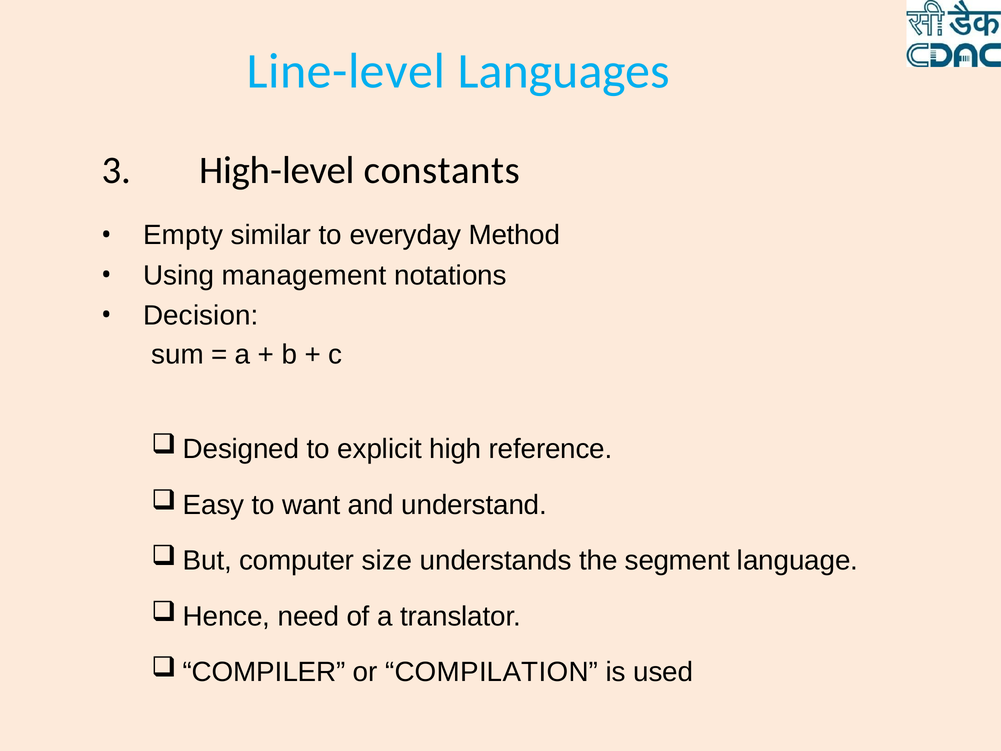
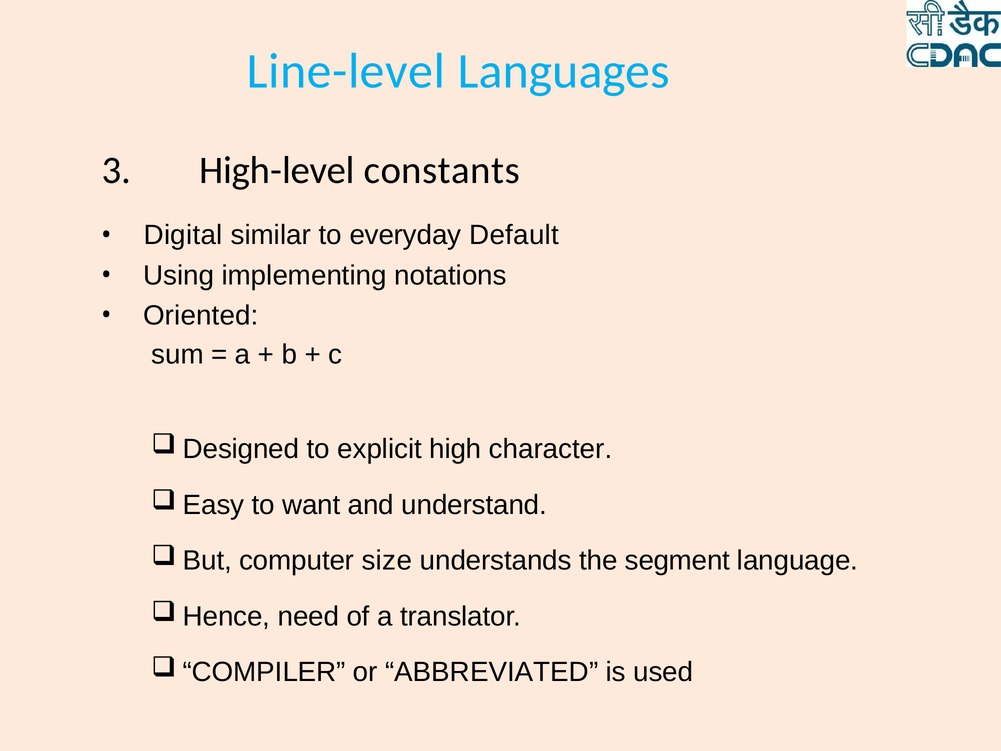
Empty: Empty -> Digital
Method: Method -> Default
management: management -> implementing
Decision: Decision -> Oriented
reference: reference -> character
COMPILATION: COMPILATION -> ABBREVIATED
